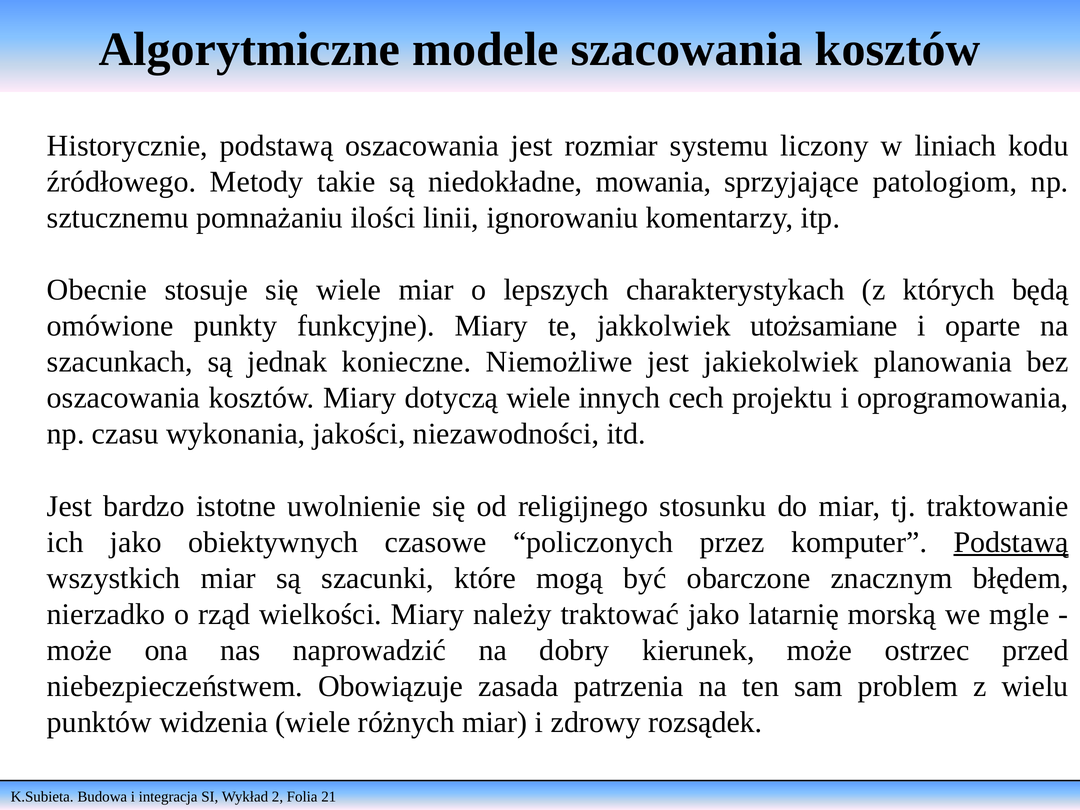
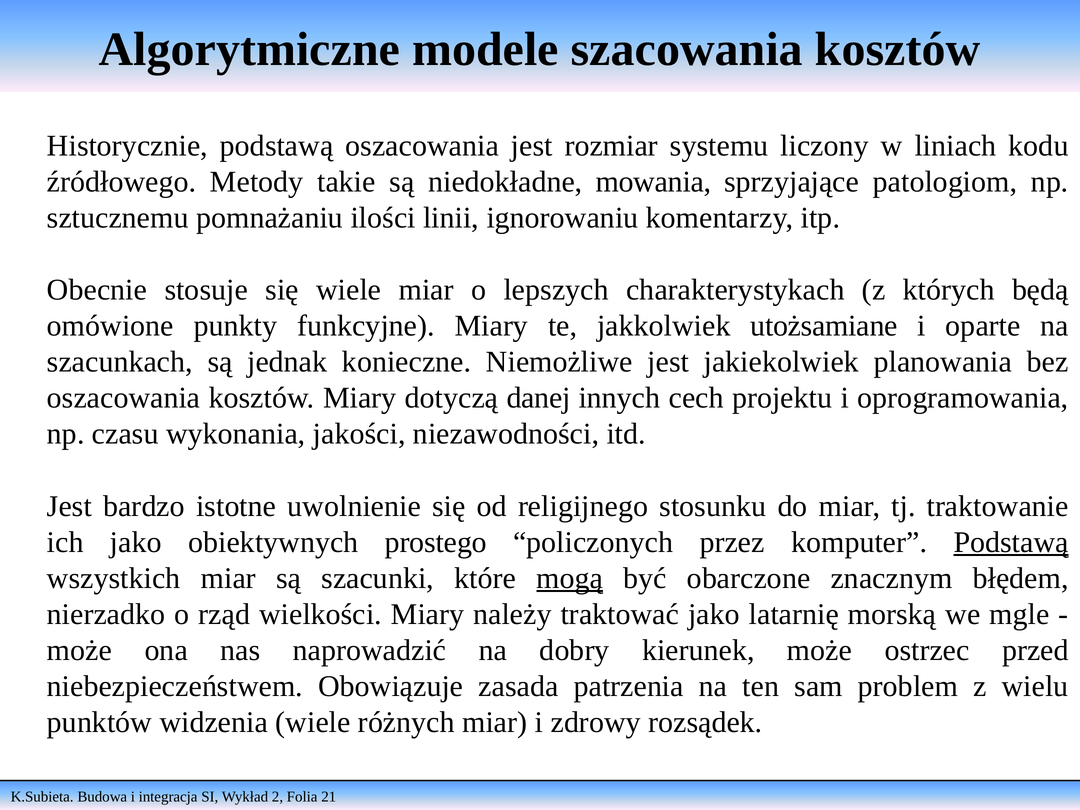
dotyczą wiele: wiele -> danej
czasowe: czasowe -> prostego
mogą underline: none -> present
